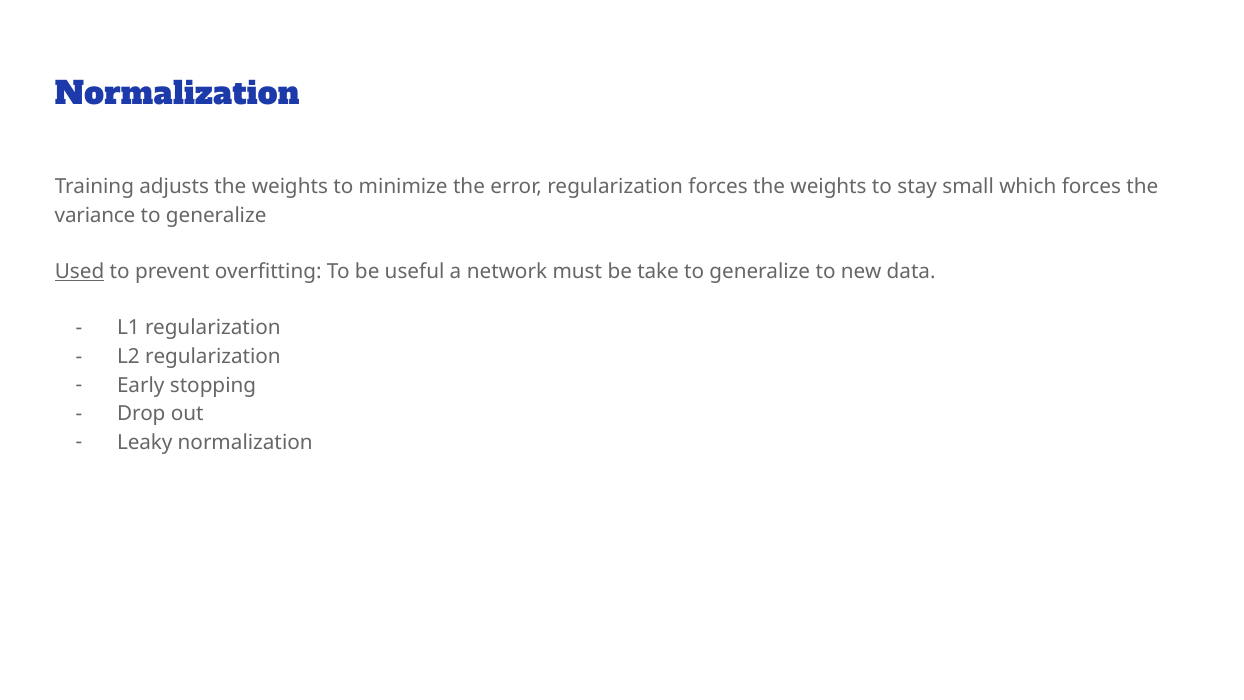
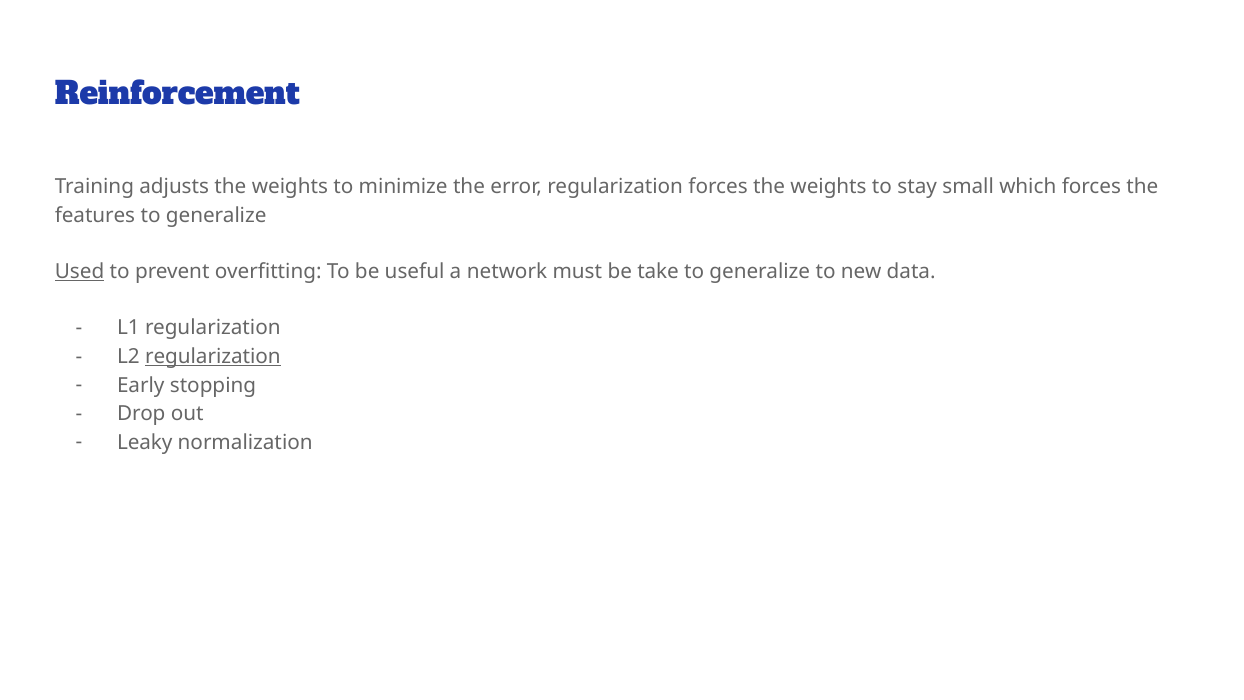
Normalization at (177, 94): Normalization -> Reinforcement
variance: variance -> features
regularization at (213, 356) underline: none -> present
